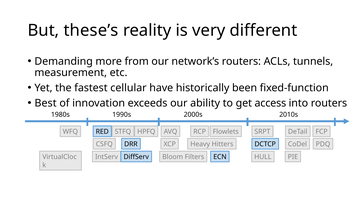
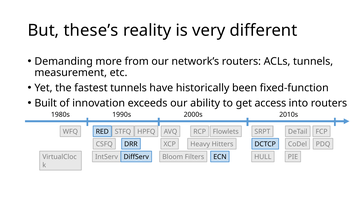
fastest cellular: cellular -> tunnels
Best: Best -> Built
